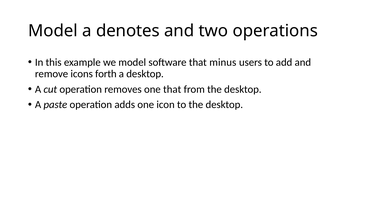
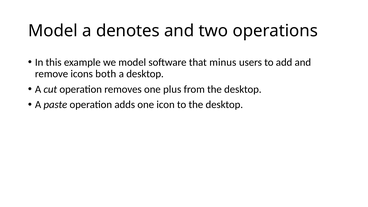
forth: forth -> both
one that: that -> plus
